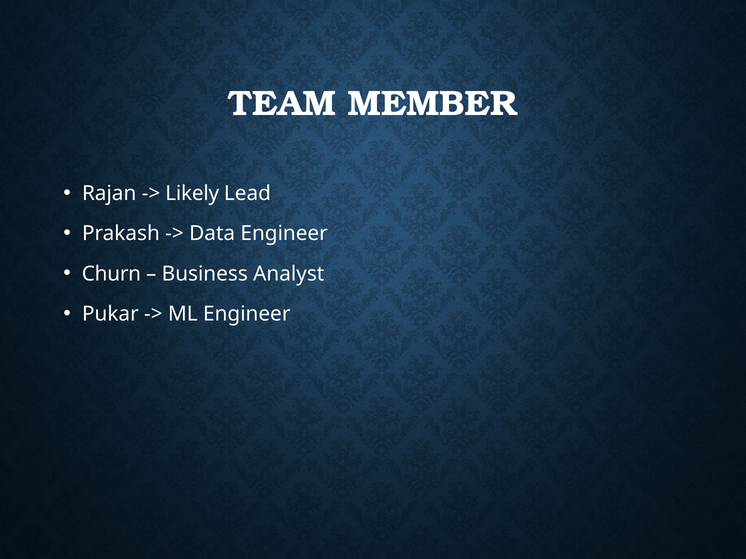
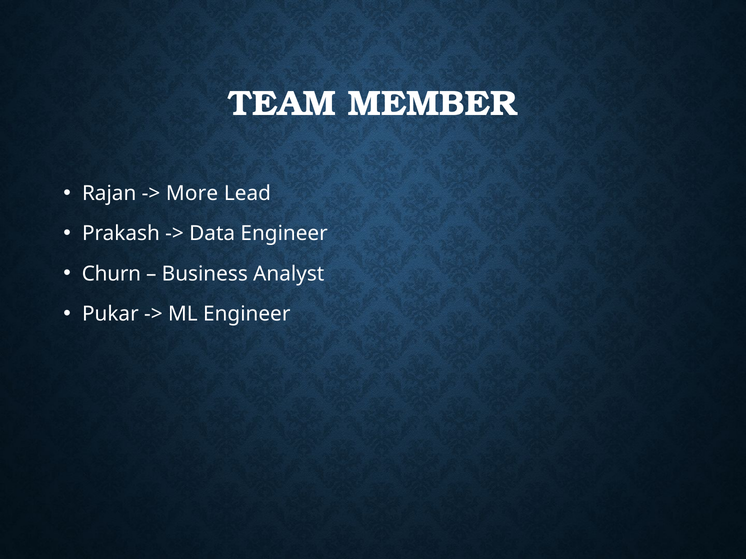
Likely: Likely -> More
